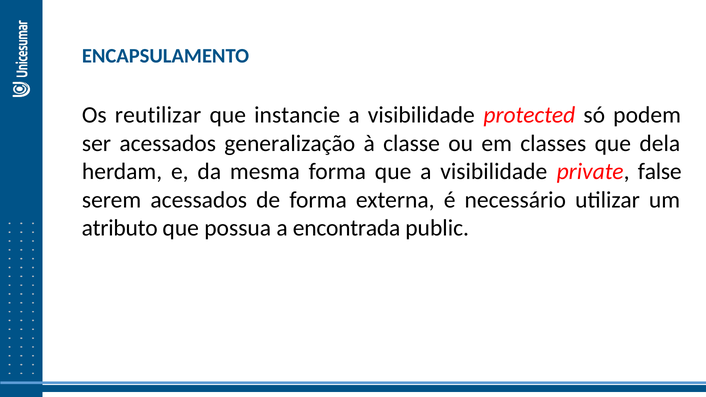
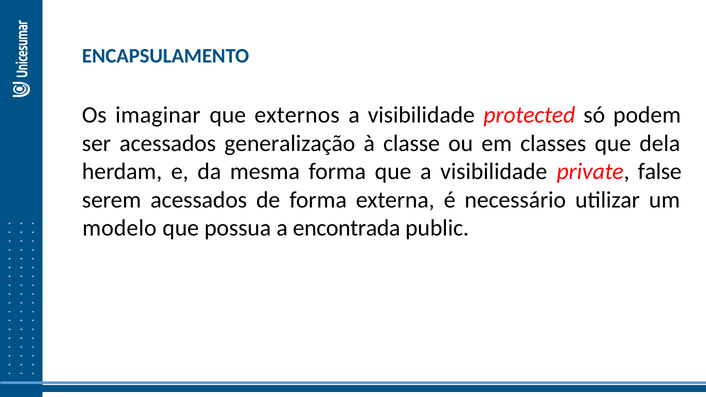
reutilizar: reutilizar -> imaginar
instancie: instancie -> externos
atributo: atributo -> modelo
